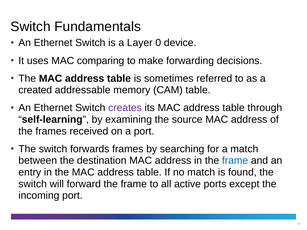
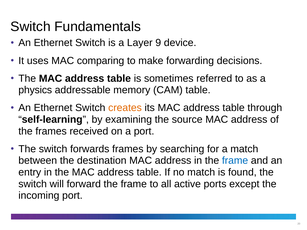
0: 0 -> 9
created: created -> physics
creates colour: purple -> orange
